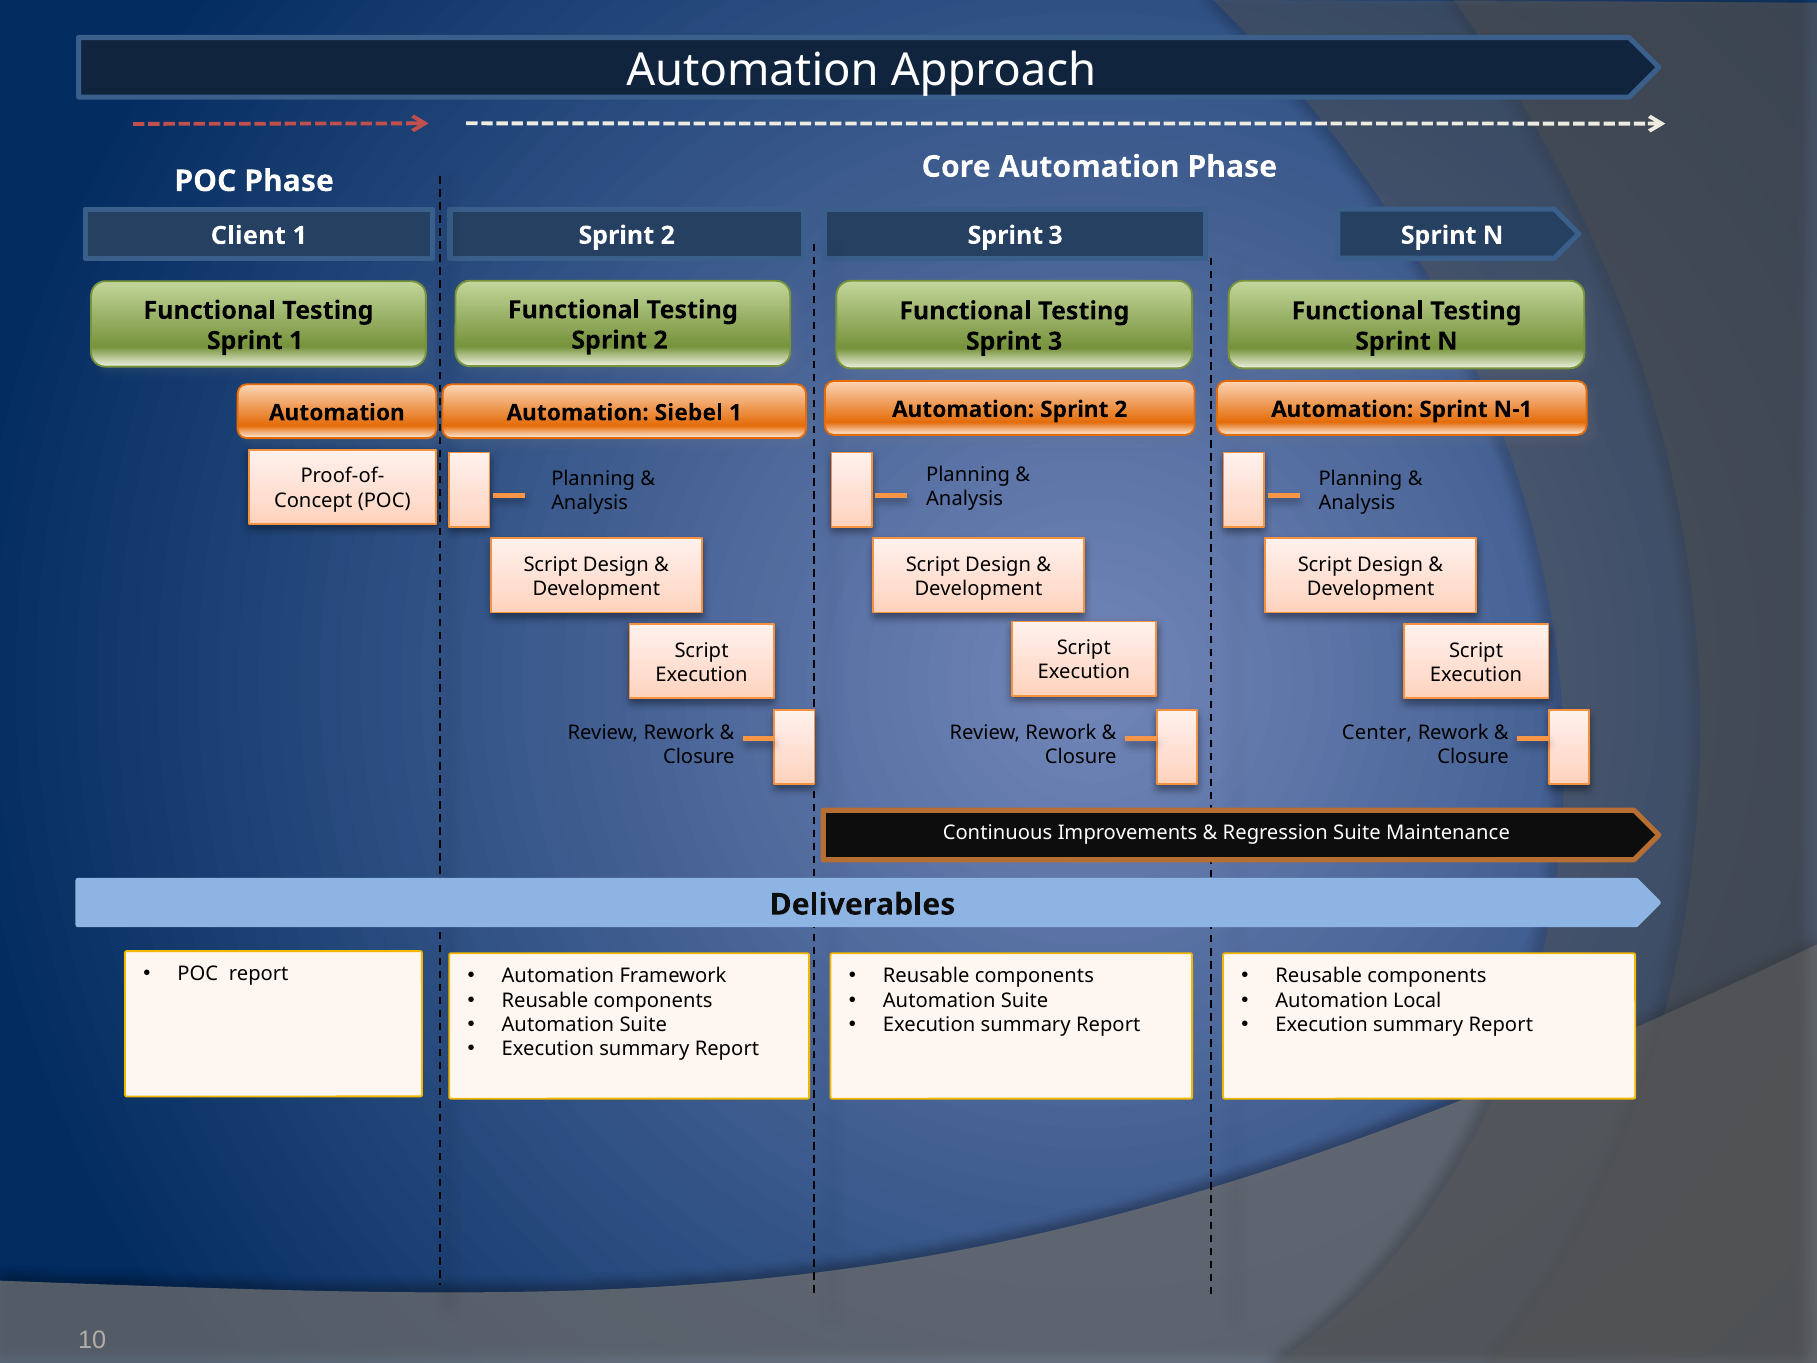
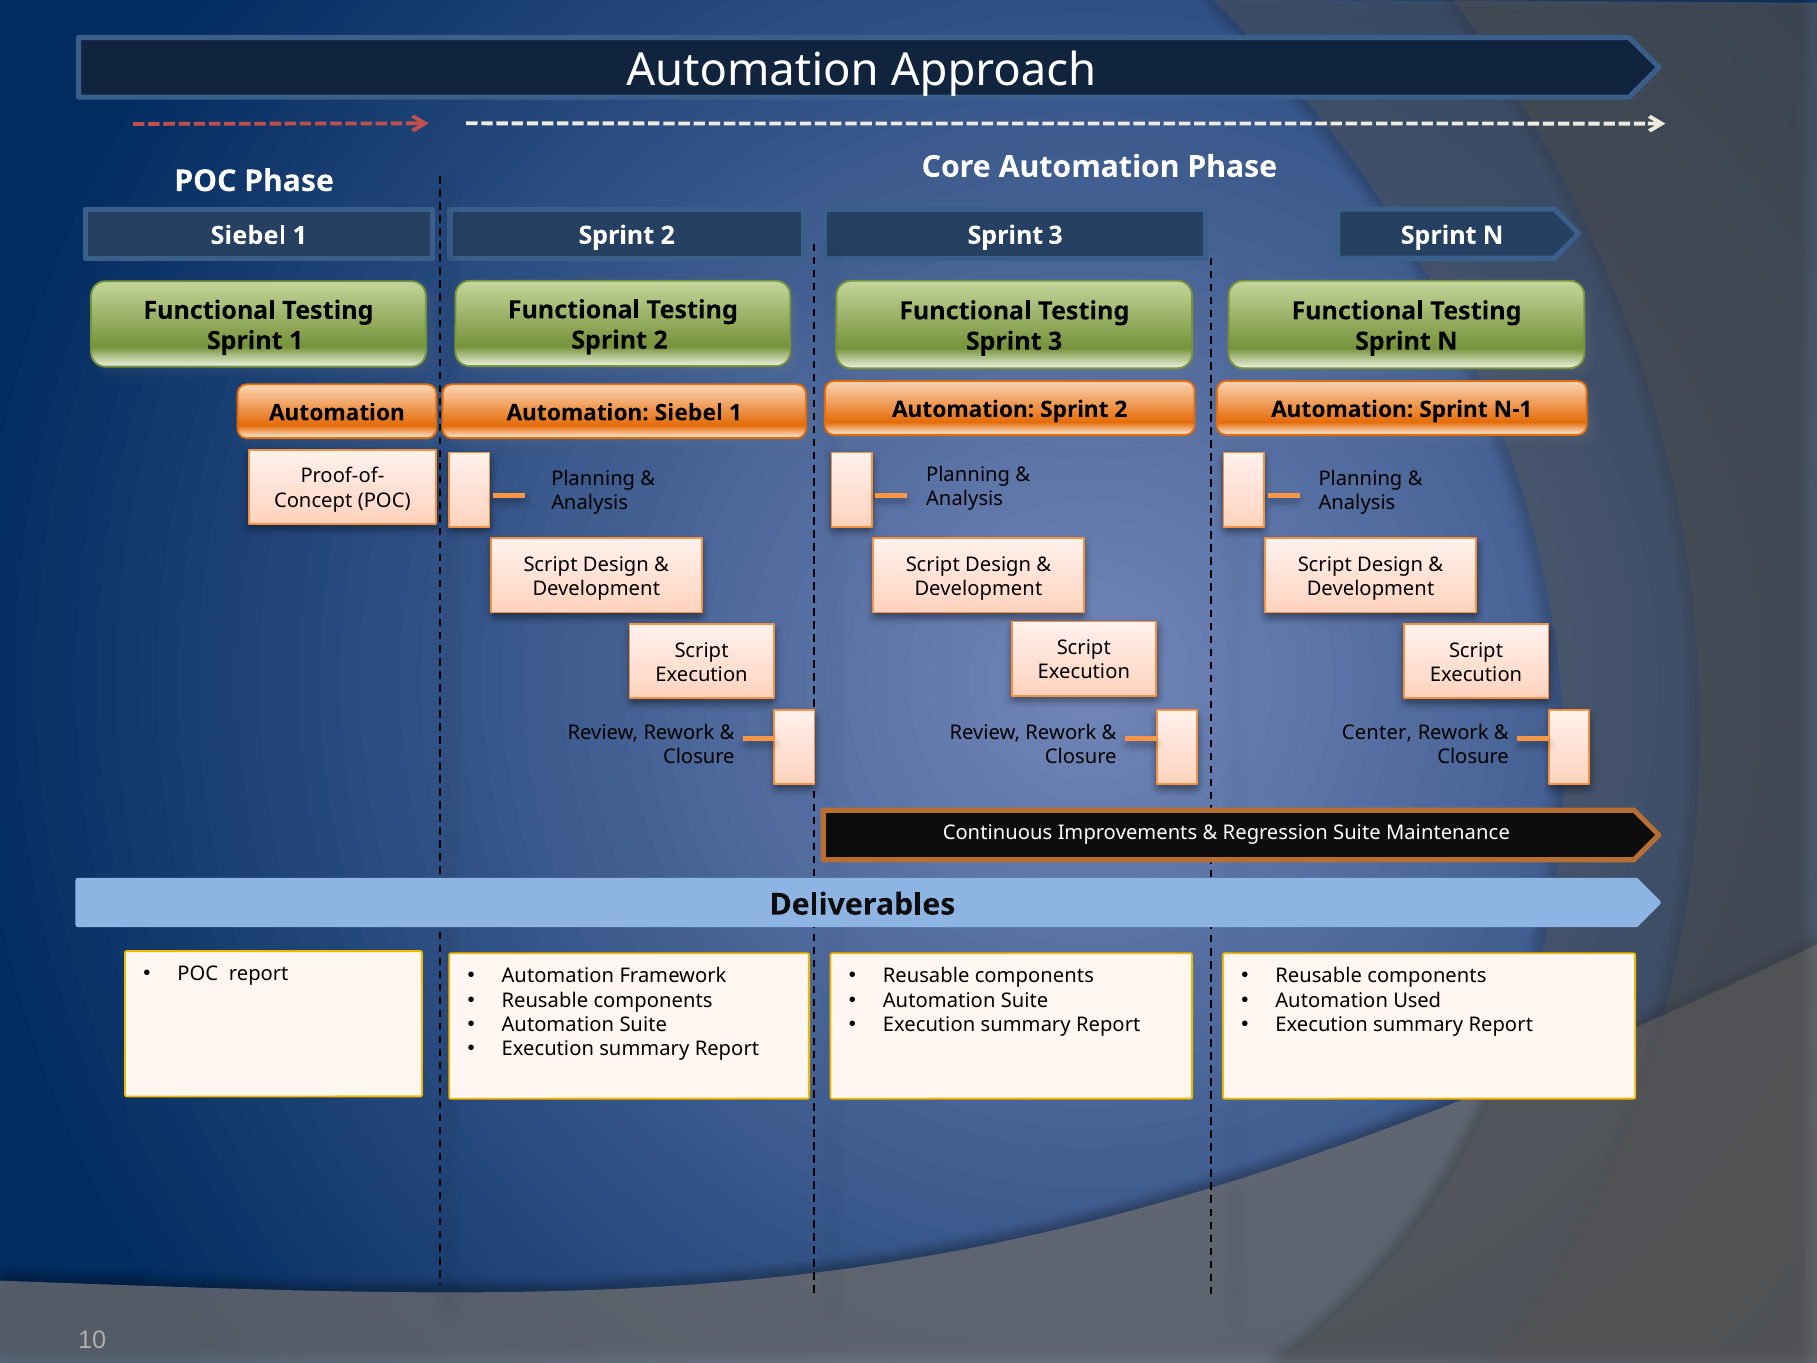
Client at (248, 236): Client -> Siebel
Local: Local -> Used
